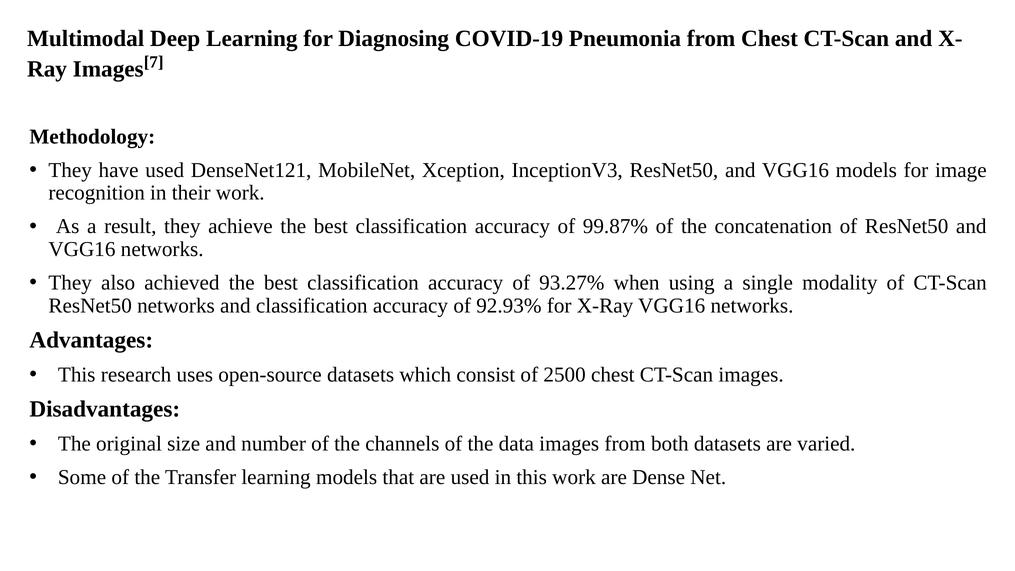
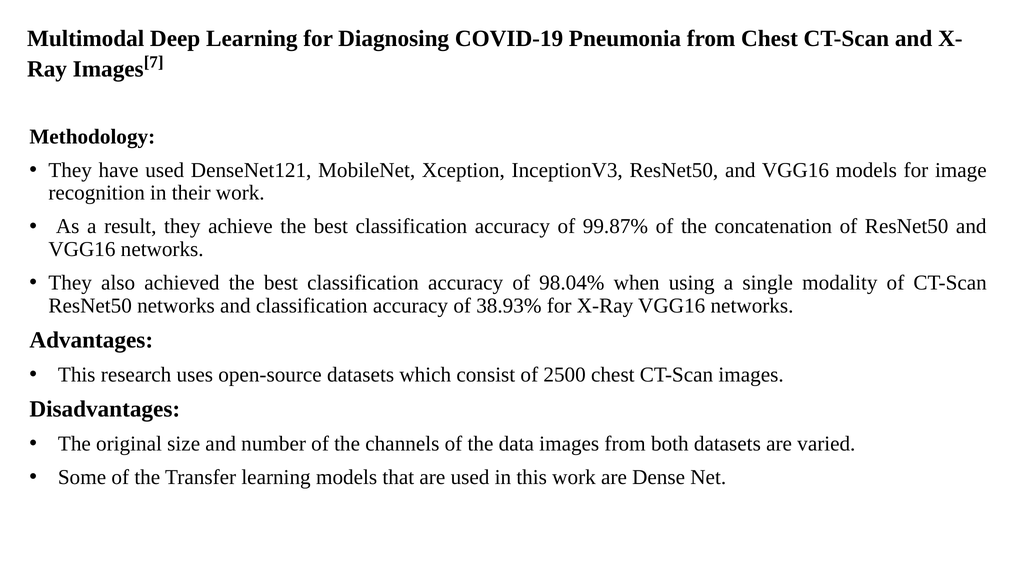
93.27%: 93.27% -> 98.04%
92.93%: 92.93% -> 38.93%
